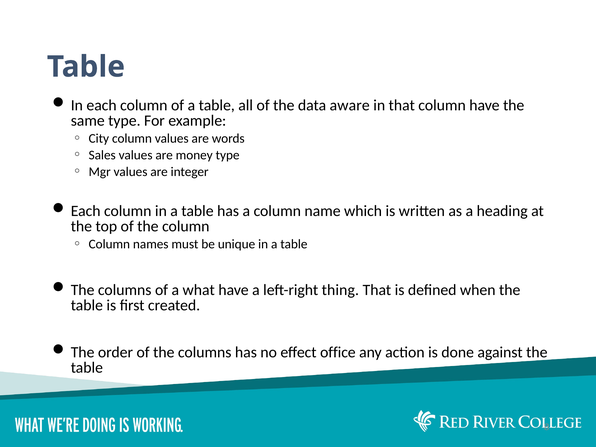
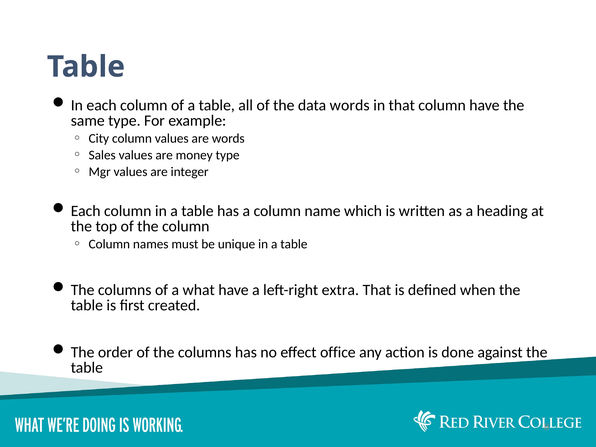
data aware: aware -> words
thing: thing -> extra
